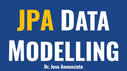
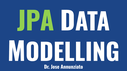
JPA colour: yellow -> light green
